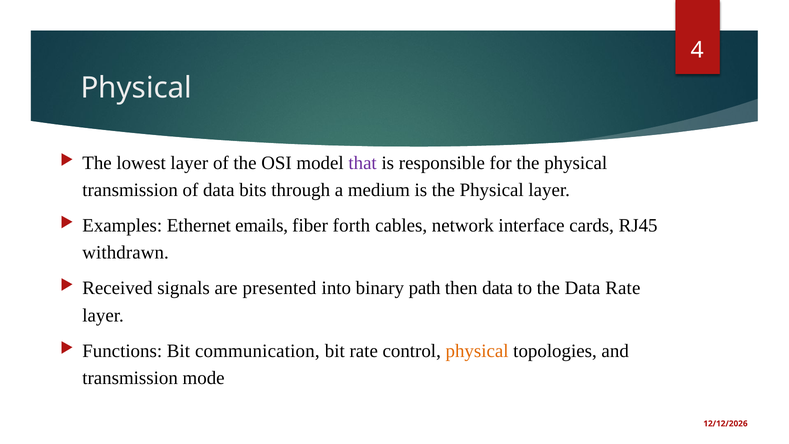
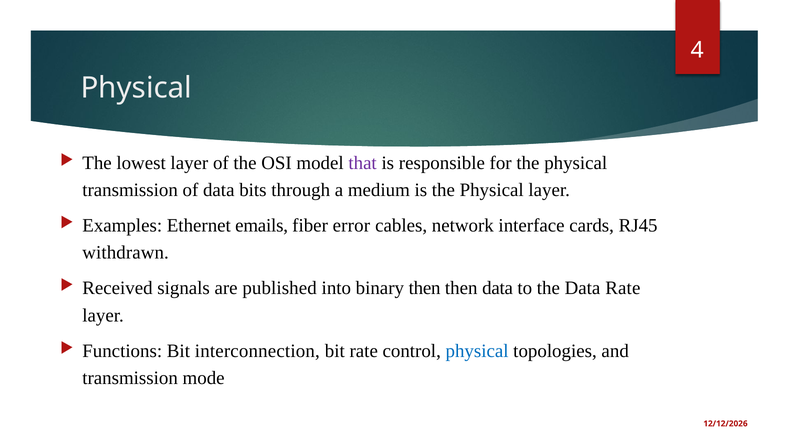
forth: forth -> error
presented: presented -> published
binary path: path -> then
communication: communication -> interconnection
physical at (477, 351) colour: orange -> blue
